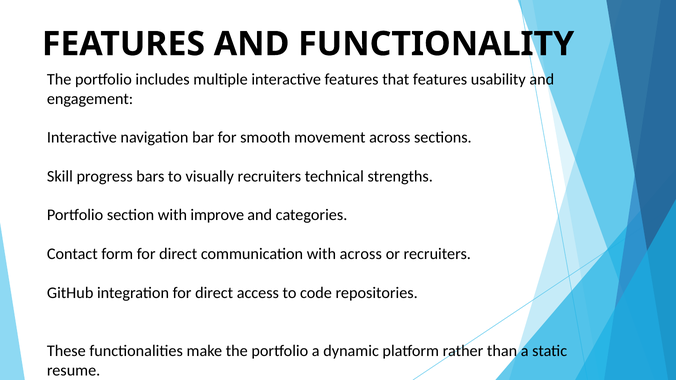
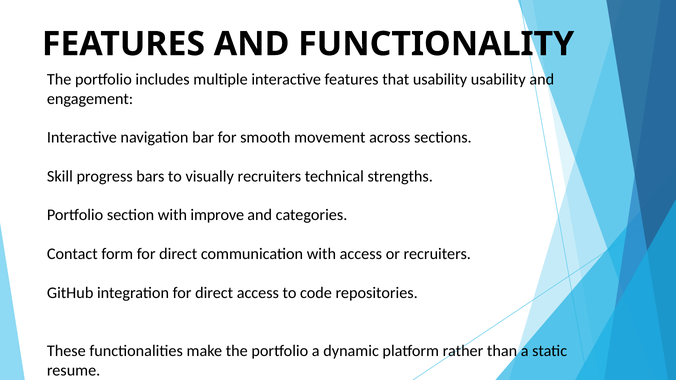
that features: features -> usability
with across: across -> access
